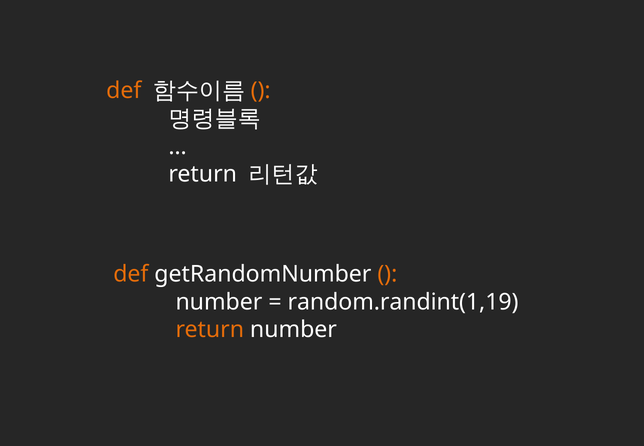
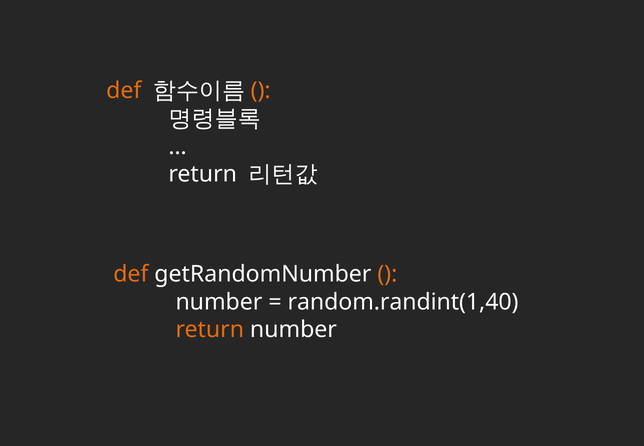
random.randint(1,19: random.randint(1,19 -> random.randint(1,40
